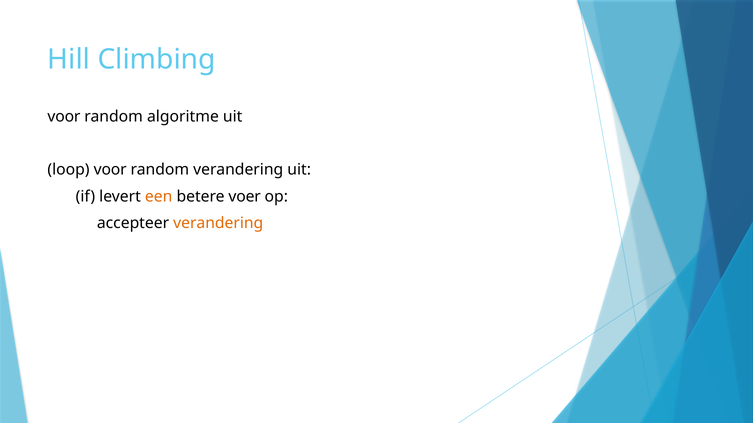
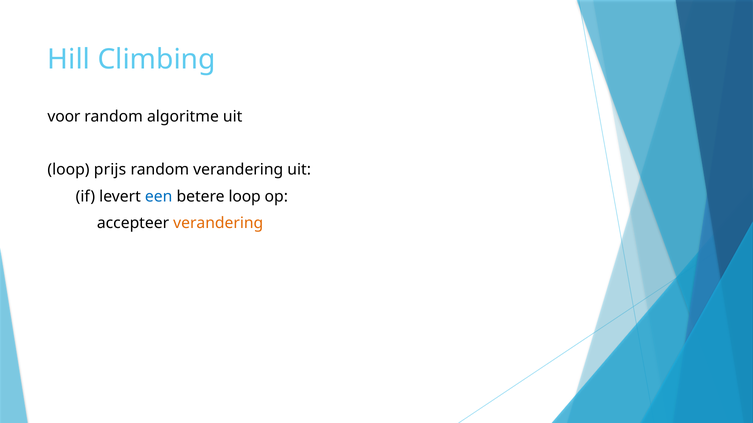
loop voor: voor -> prijs
een colour: orange -> blue
betere voer: voer -> loop
